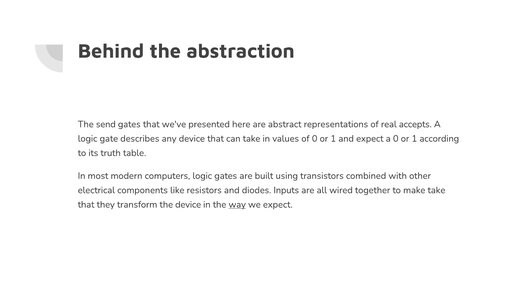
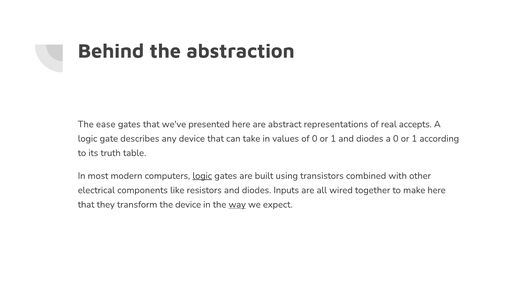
send: send -> ease
1 and expect: expect -> diodes
logic at (202, 176) underline: none -> present
make take: take -> here
